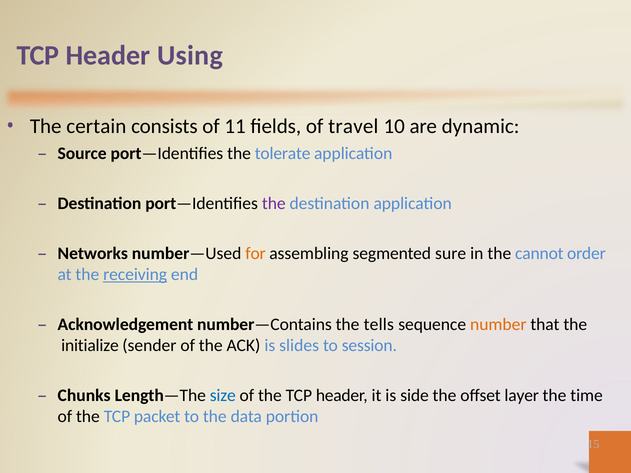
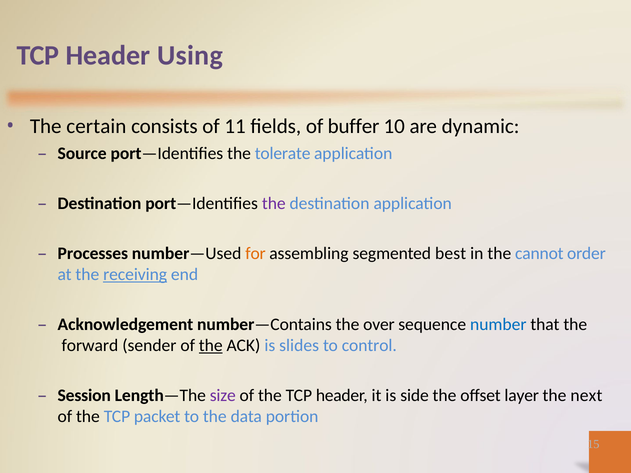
travel: travel -> buffer
Networks: Networks -> Processes
sure: sure -> best
tells: tells -> over
number colour: orange -> blue
initialize: initialize -> forward
the at (211, 346) underline: none -> present
session: session -> control
Chunks: Chunks -> Session
size colour: blue -> purple
time: time -> next
